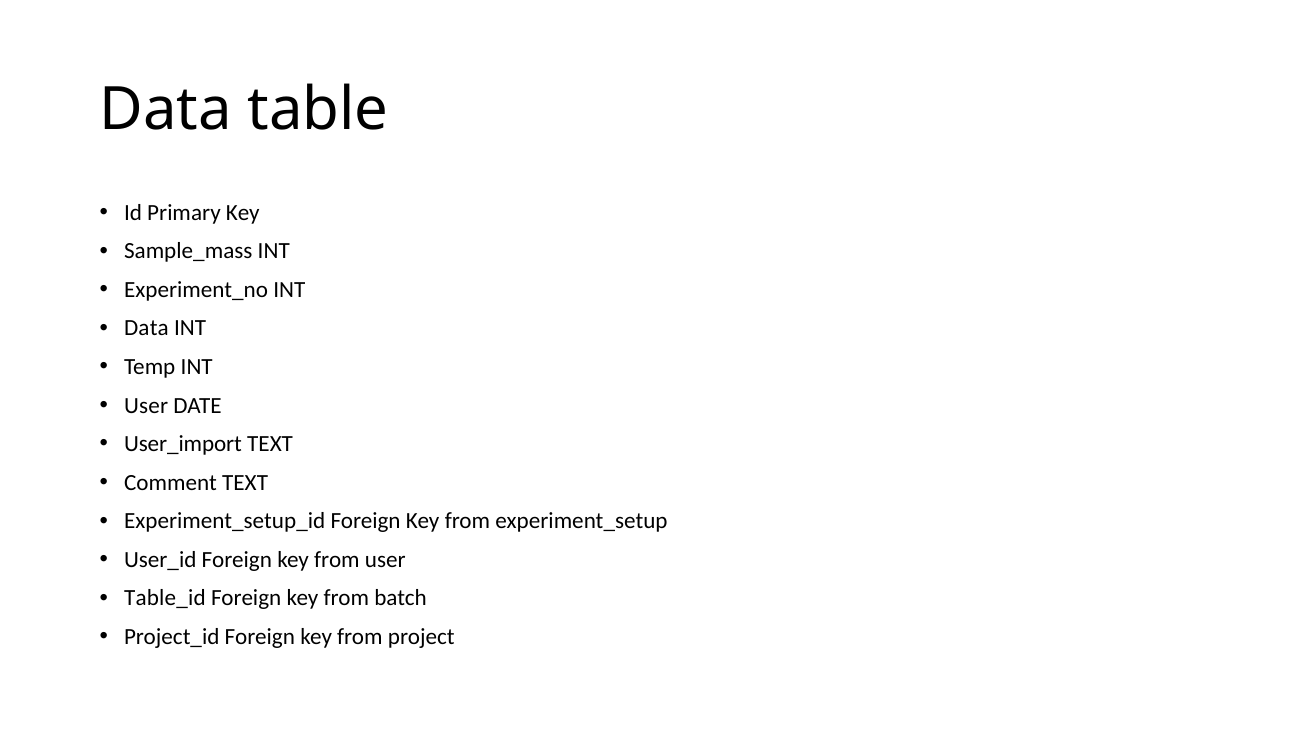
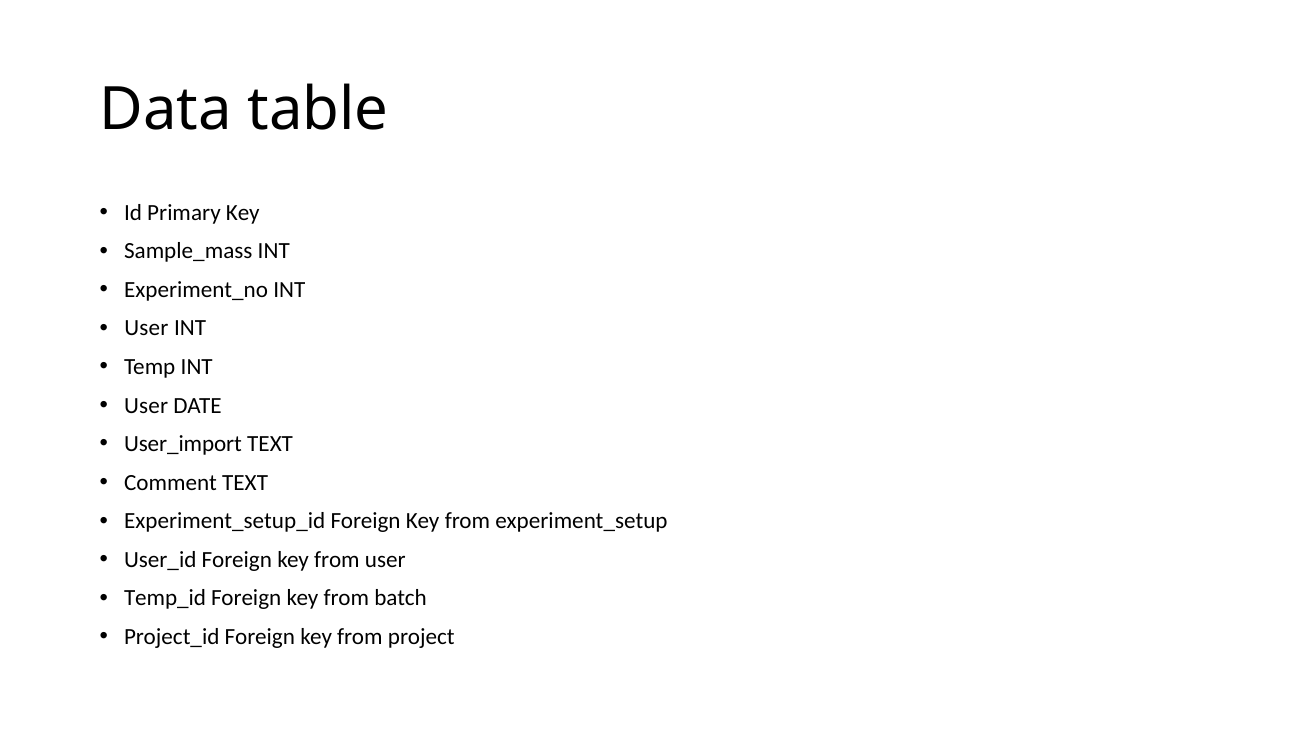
Data at (146, 329): Data -> User
Table_id: Table_id -> Temp_id
